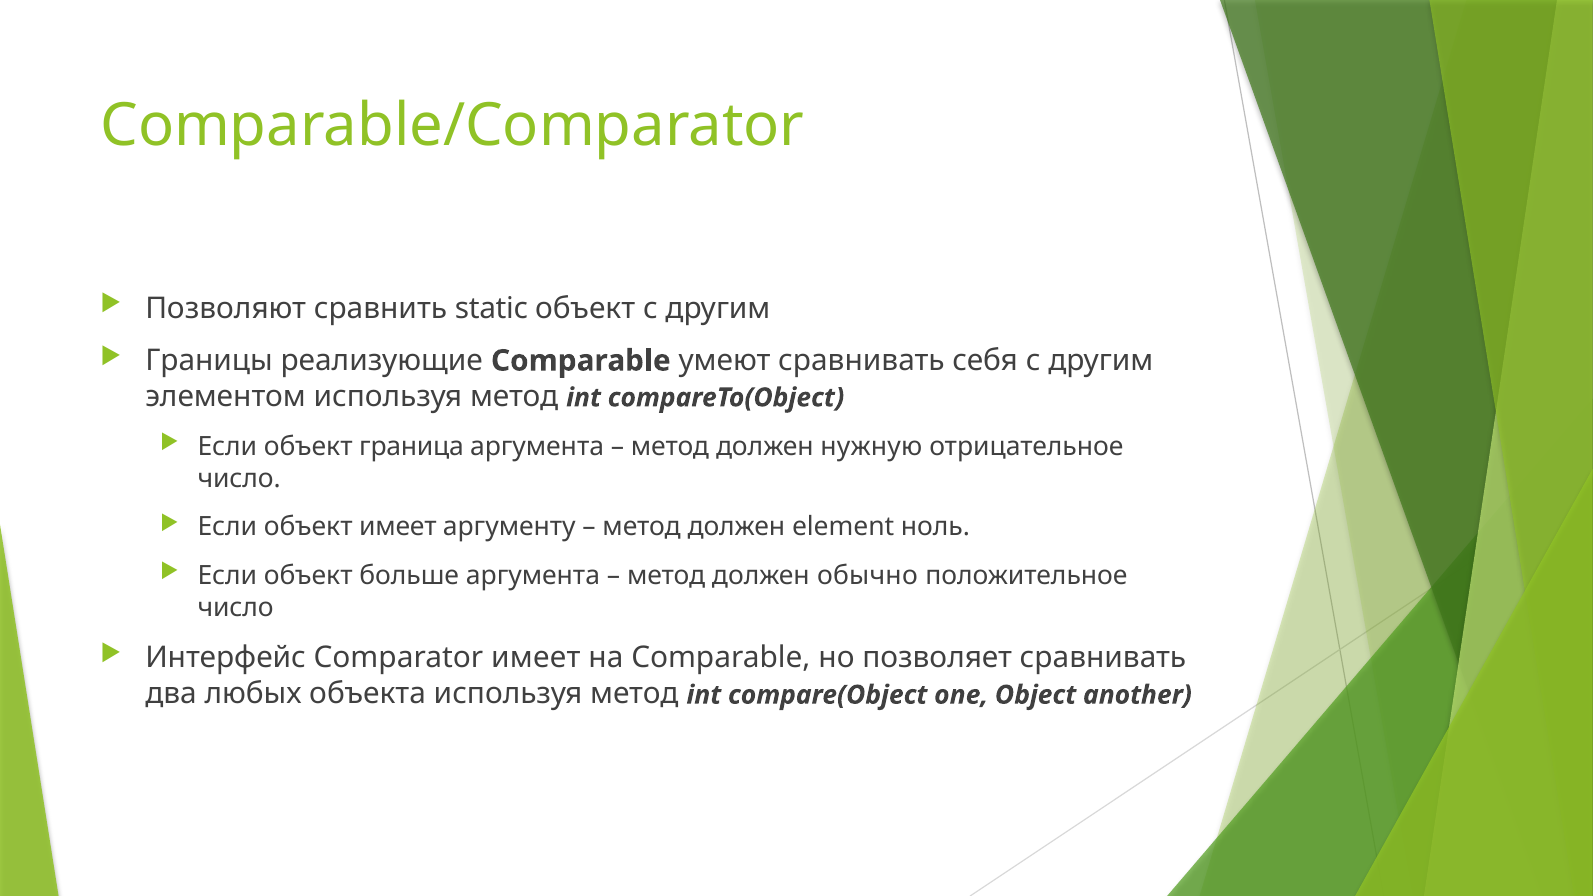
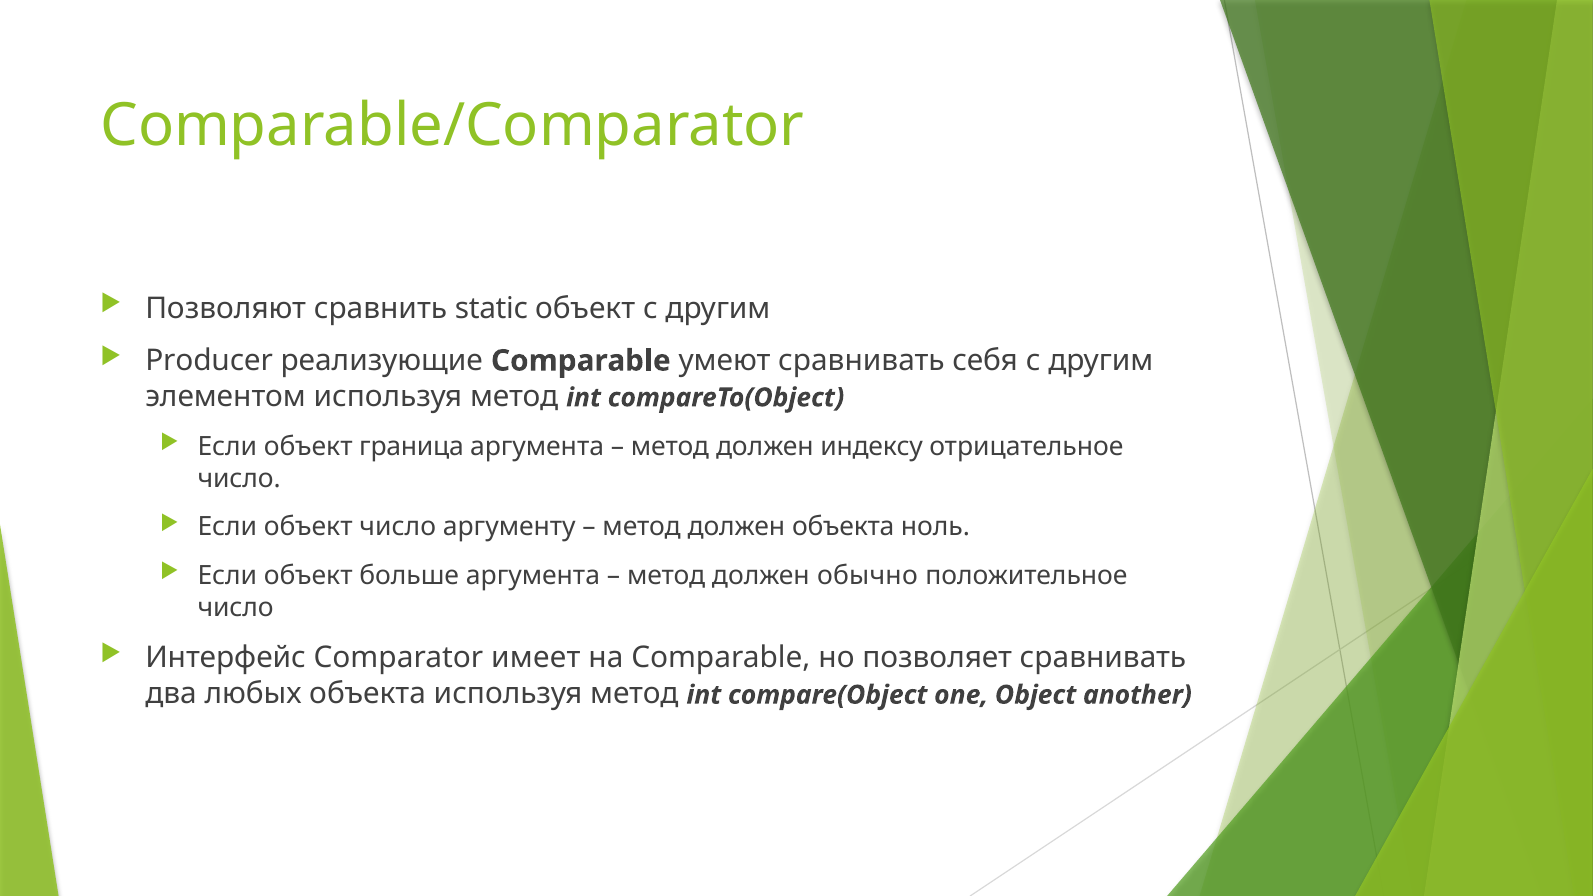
Границы: Границы -> Producer
нужную: нужную -> индексу
объект имеет: имеет -> число
должен element: element -> объекта
